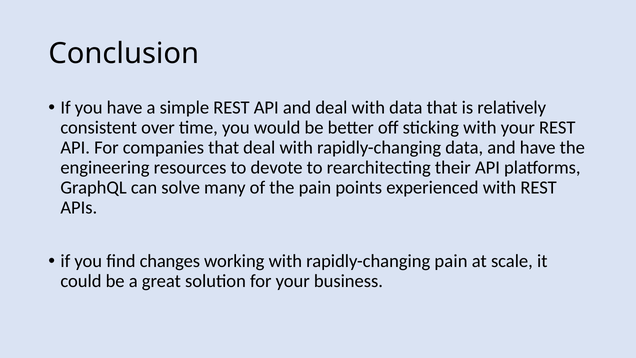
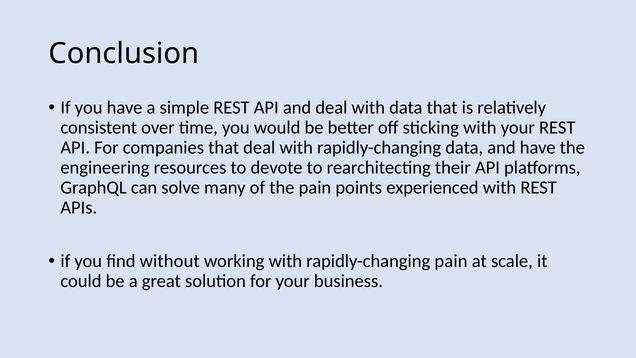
changes: changes -> without
